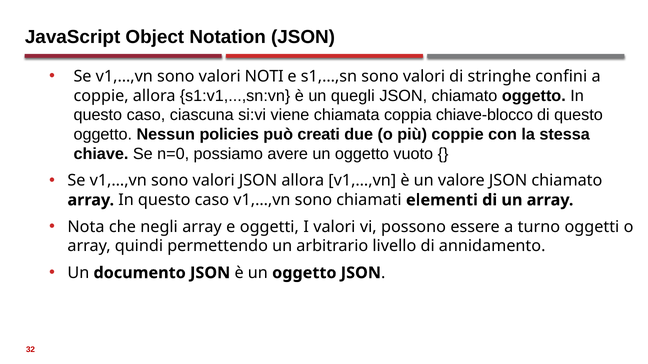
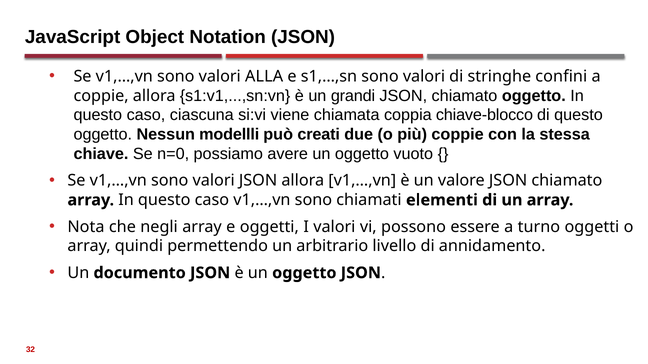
NOTI: NOTI -> ALLA
quegli: quegli -> grandi
policies: policies -> modellli
